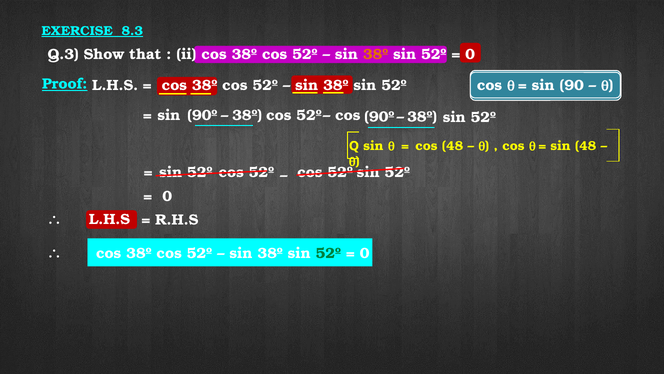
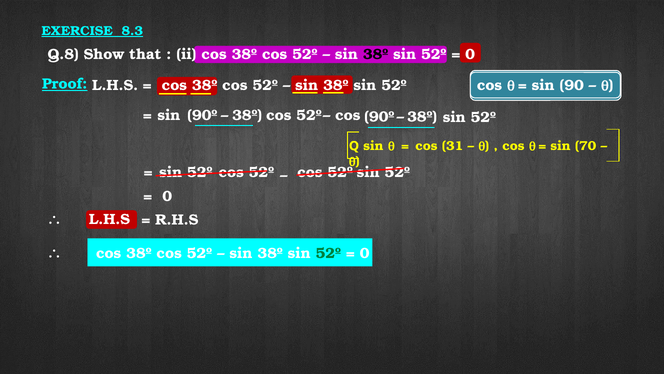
Q.3: Q.3 -> Q.8
38º at (376, 55) colour: orange -> black
cos 48: 48 -> 31
sin 48: 48 -> 70
